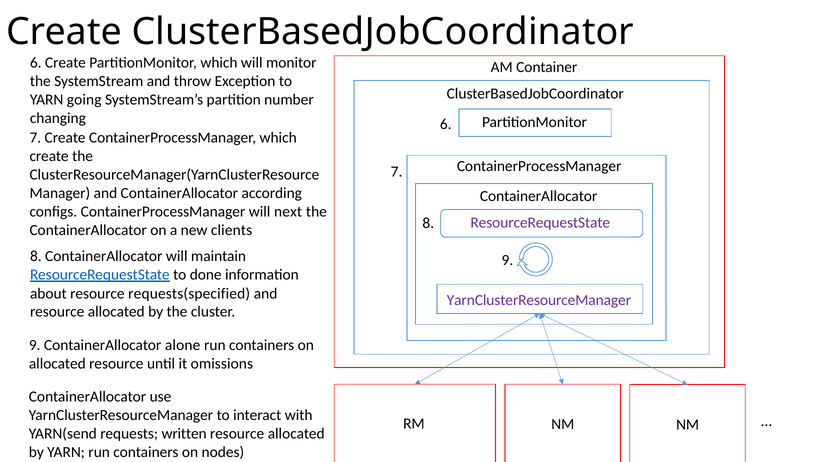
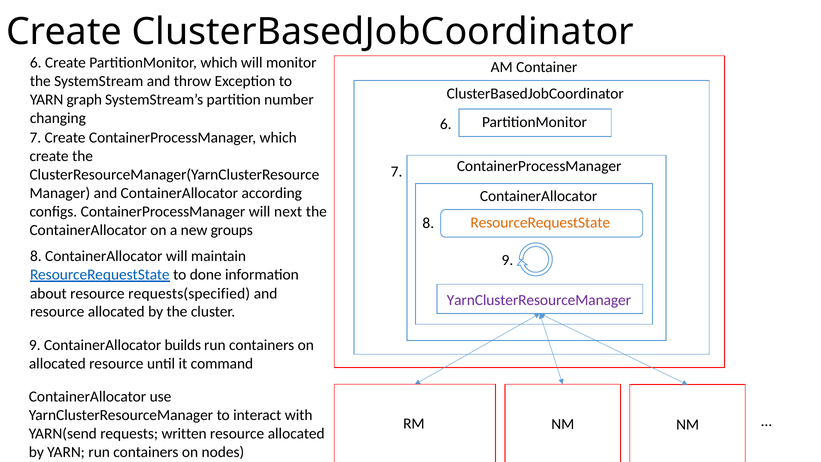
going: going -> graph
ResourceRequestState at (540, 223) colour: purple -> orange
clients: clients -> groups
alone: alone -> builds
omissions: omissions -> command
